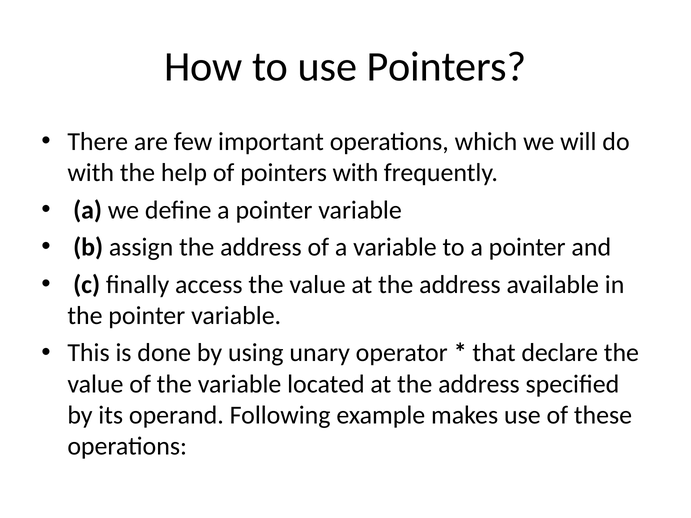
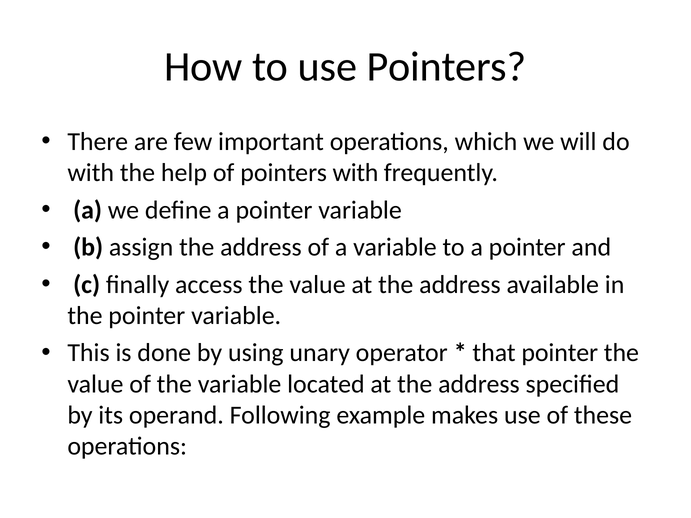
that declare: declare -> pointer
